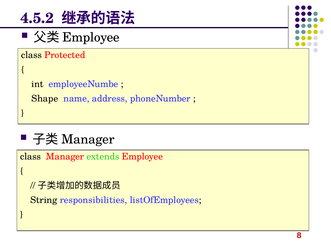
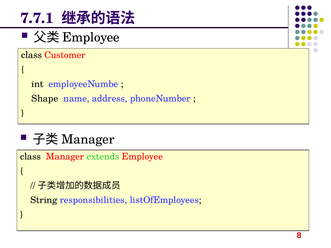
4.5.2: 4.5.2 -> 7.7.1
Protected: Protected -> Customer
